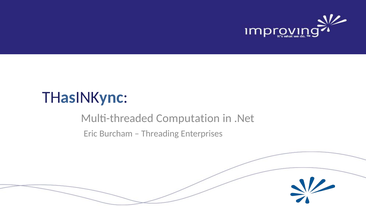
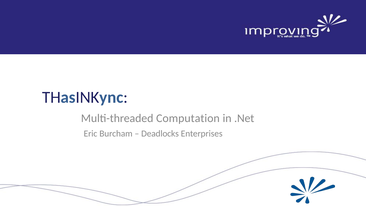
Threading: Threading -> Deadlocks
